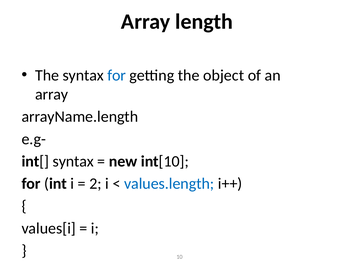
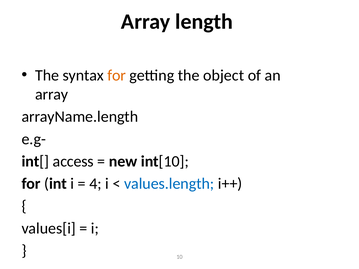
for at (117, 75) colour: blue -> orange
int[ syntax: syntax -> access
2: 2 -> 4
